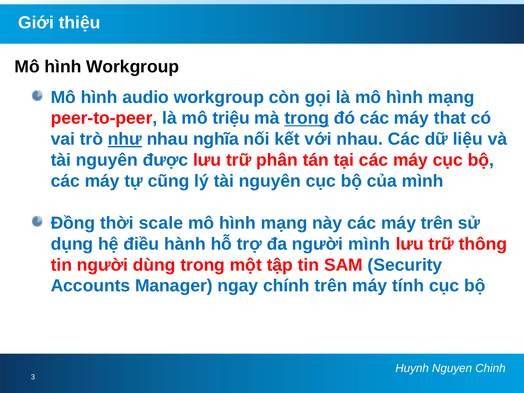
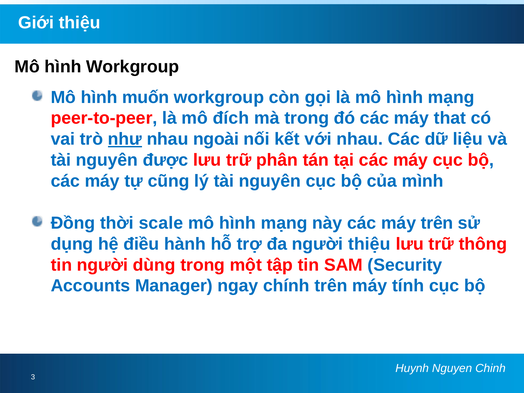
audio: audio -> muốn
triệu: triệu -> đích
trong at (307, 118) underline: present -> none
nghĩa: nghĩa -> ngoài
người mình: mình -> thiệu
